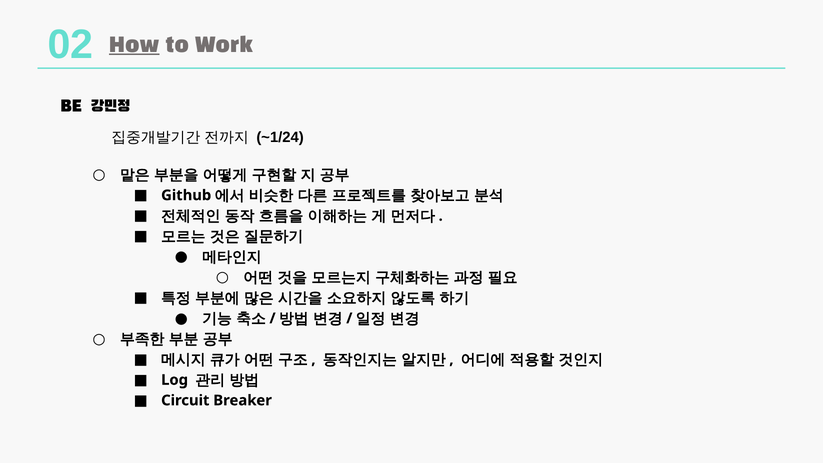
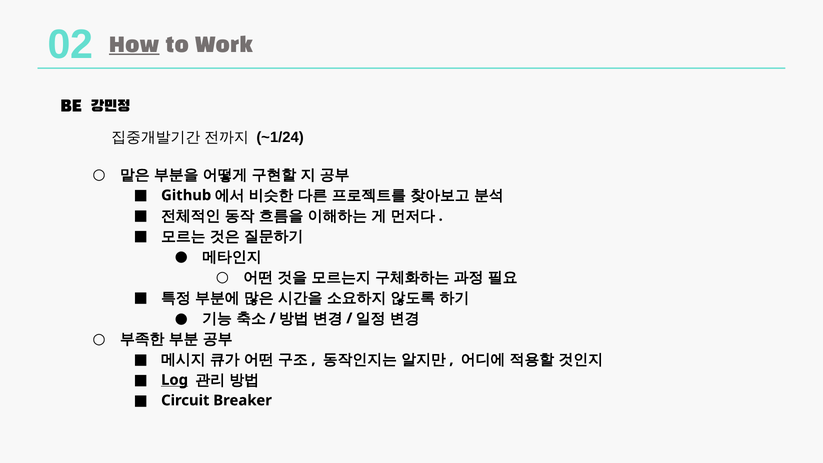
Log underline: none -> present
